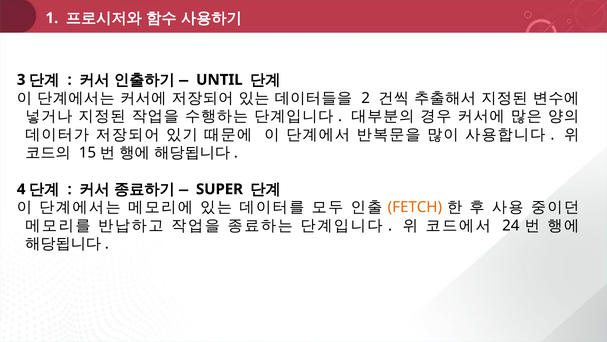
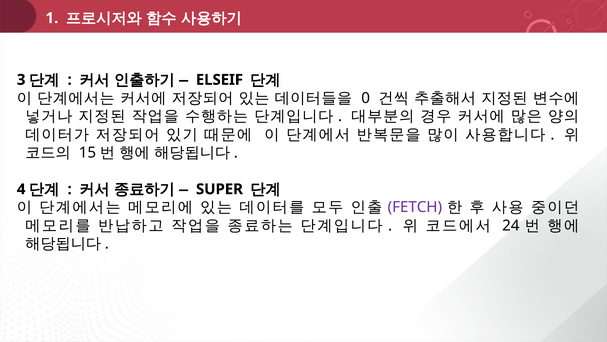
UNTIL: UNTIL -> ELSEIF
2: 2 -> 0
FETCH colour: orange -> purple
